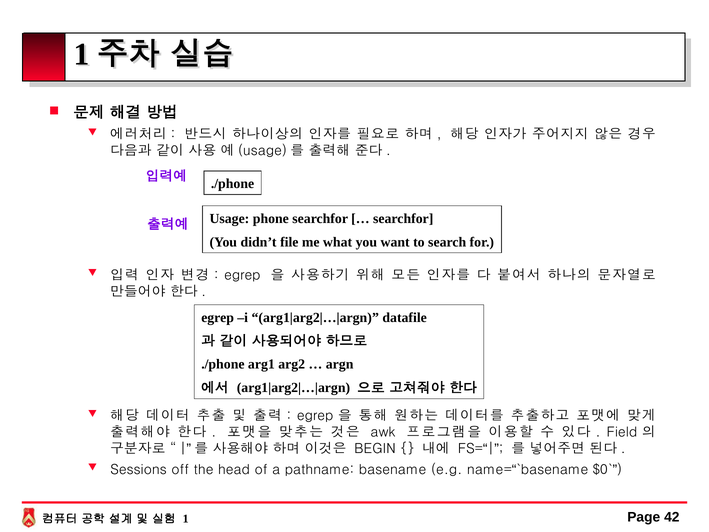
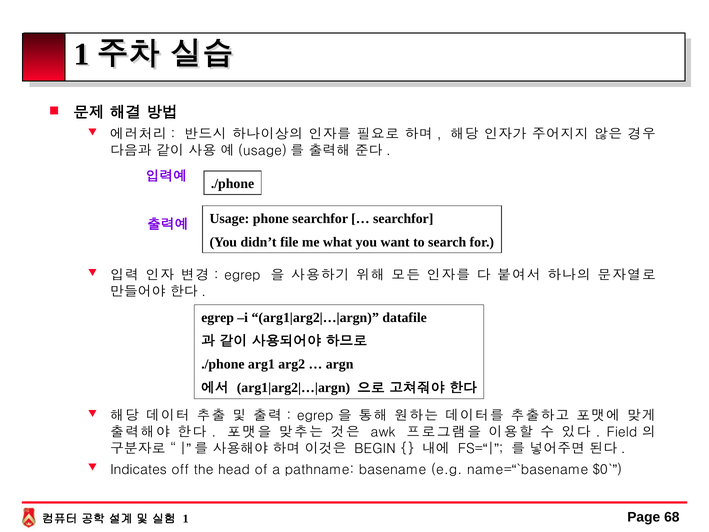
Sessions: Sessions -> Indicates
42: 42 -> 68
